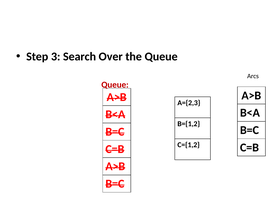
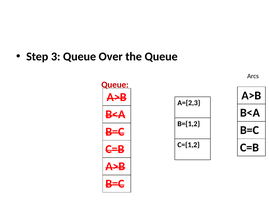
3 Search: Search -> Queue
